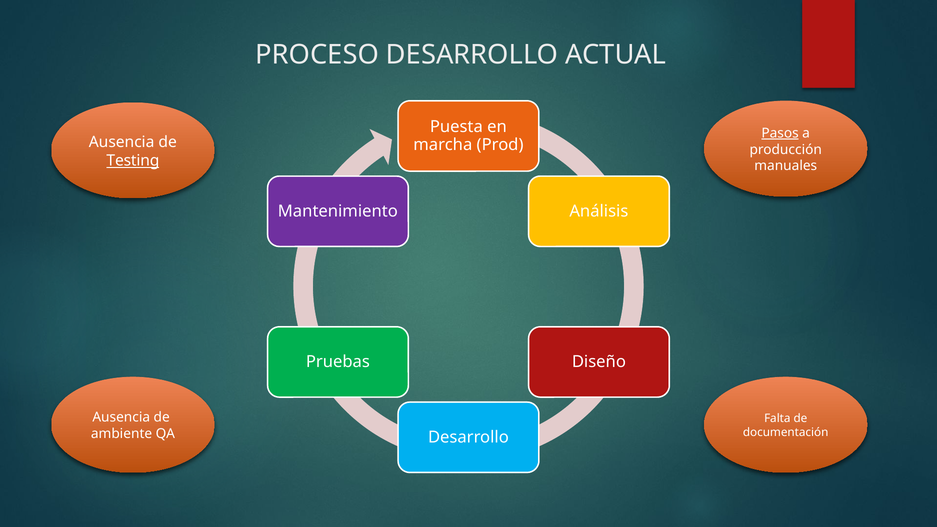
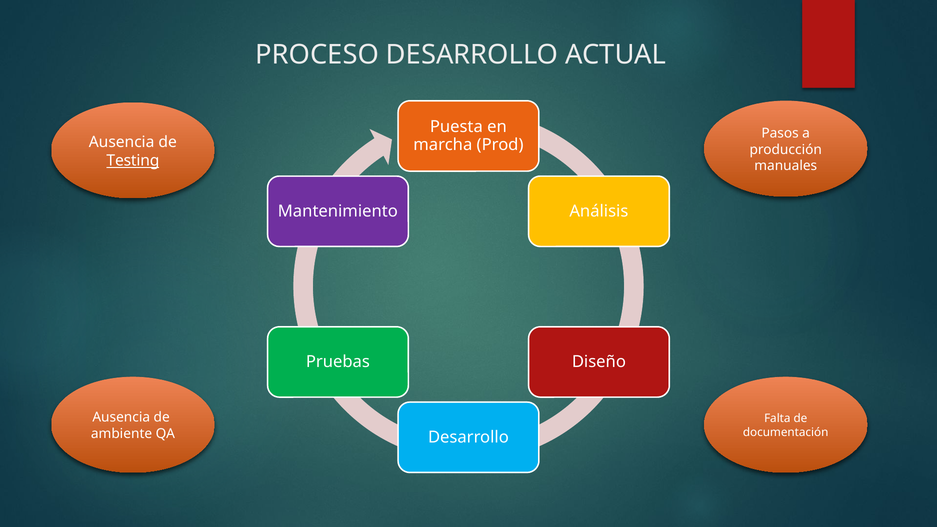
Pasos underline: present -> none
